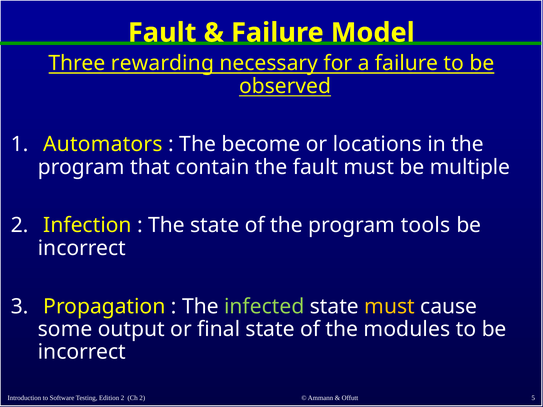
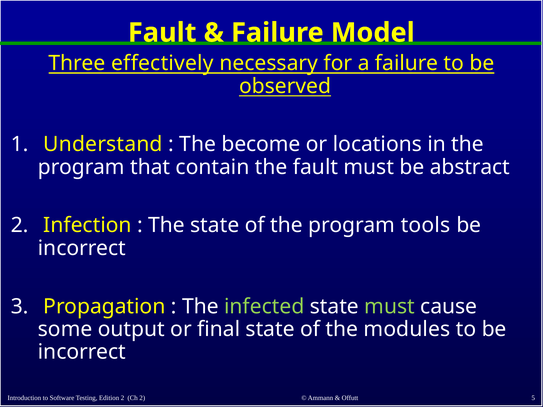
rewarding: rewarding -> effectively
Automators: Automators -> Understand
multiple: multiple -> abstract
must at (390, 307) colour: yellow -> light green
